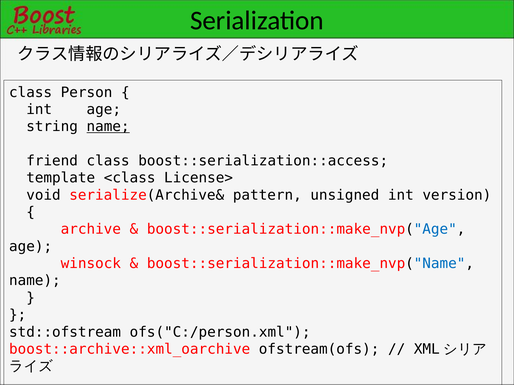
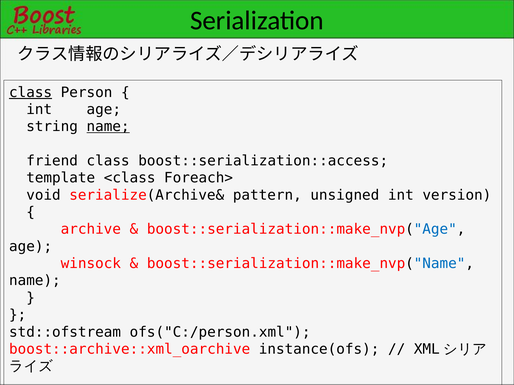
class at (31, 92) underline: none -> present
License>: License> -> Foreach>
ofstream(ofs: ofstream(ofs -> instance(ofs
